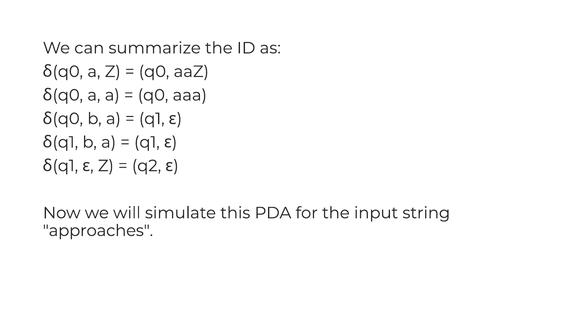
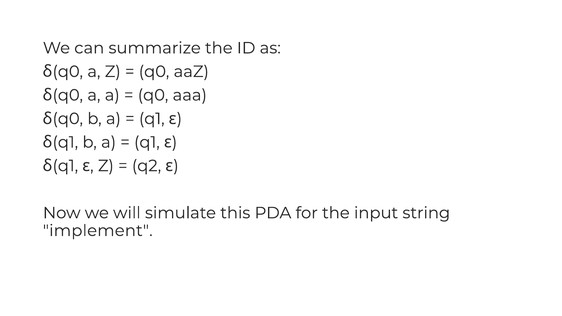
approaches: approaches -> implement
